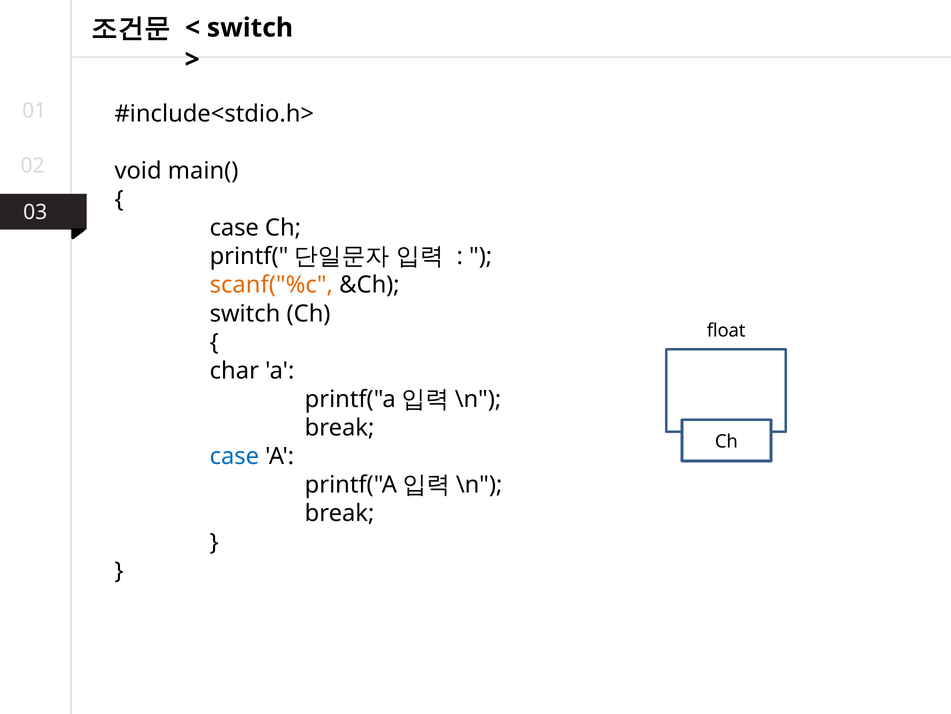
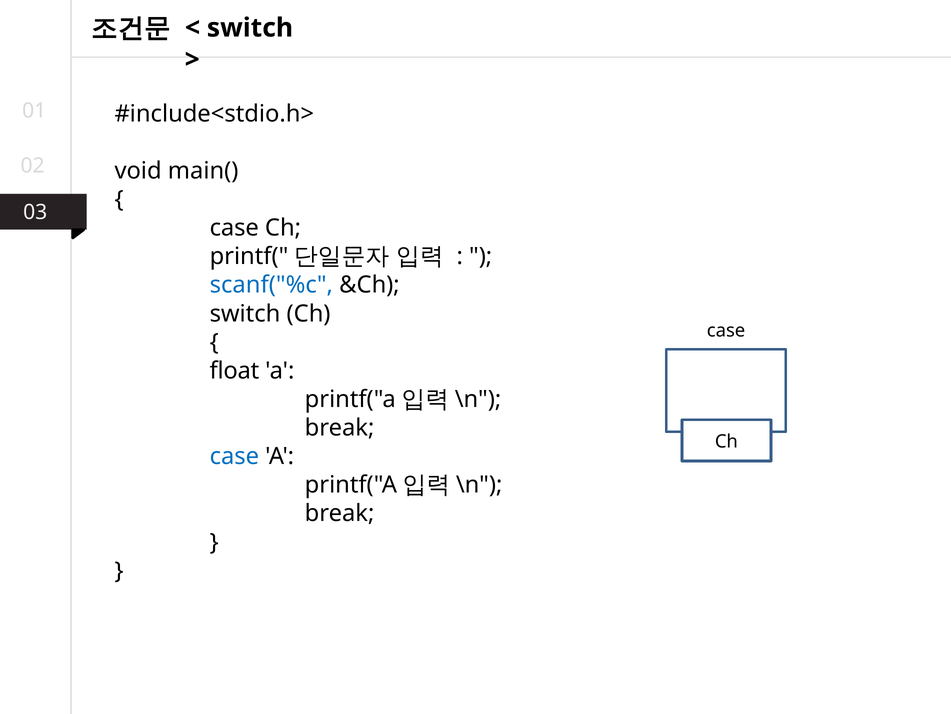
scanf("%c colour: orange -> blue
float at (726, 330): float -> case
char: char -> float
